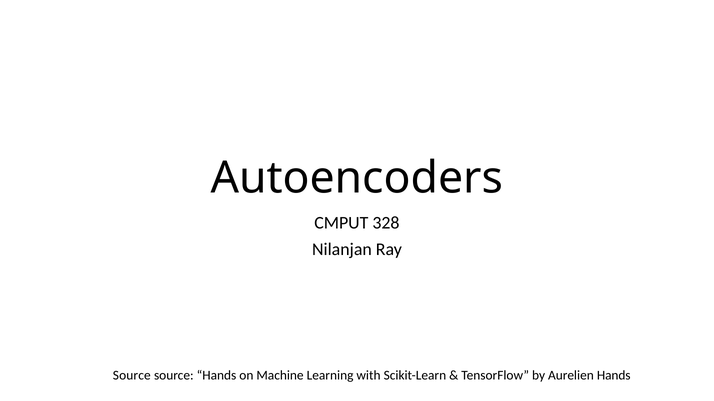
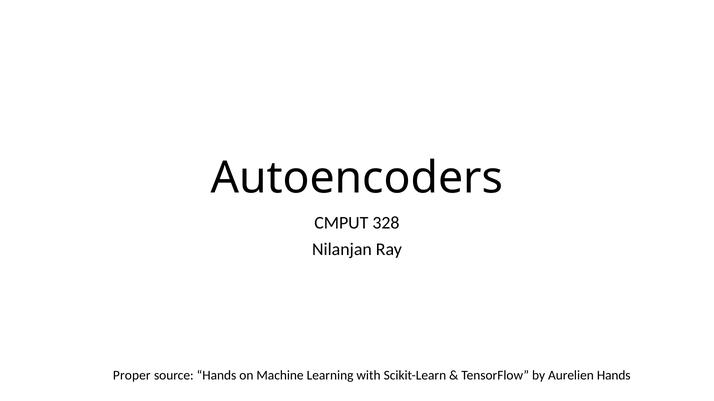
Source at (132, 376): Source -> Proper
